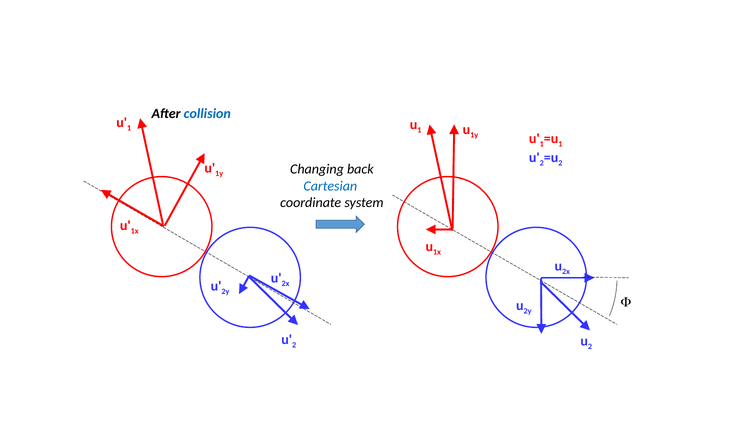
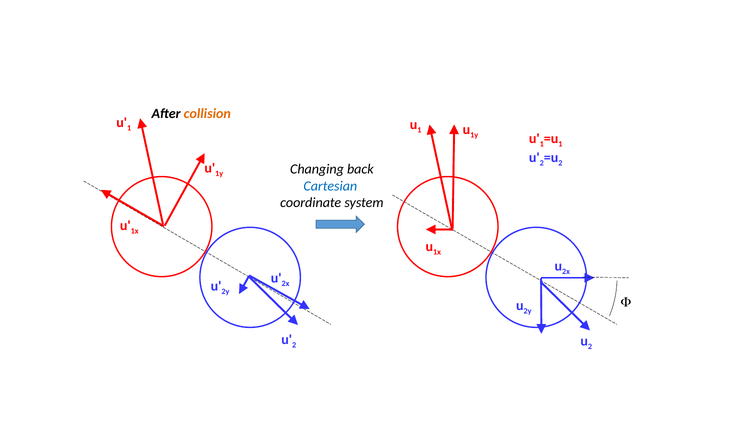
collision colour: blue -> orange
